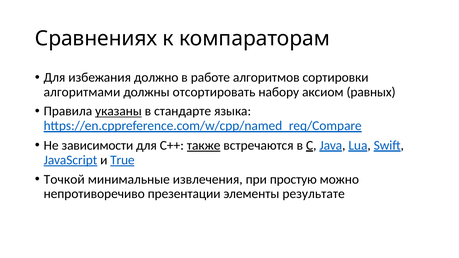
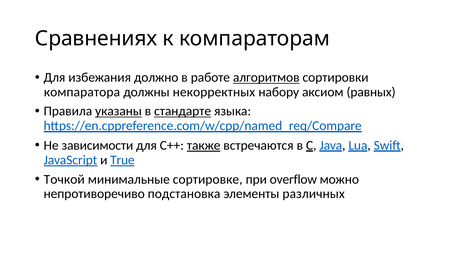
алгоритмов underline: none -> present
алгоритмами: алгоритмами -> компаратора
отсортировать: отсортировать -> некорректных
стандарте underline: none -> present
извлечения: извлечения -> сортировке
простую: простую -> overflow
презентации: презентации -> подстановка
результате: результате -> различных
